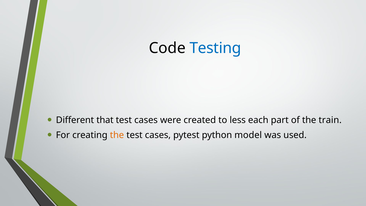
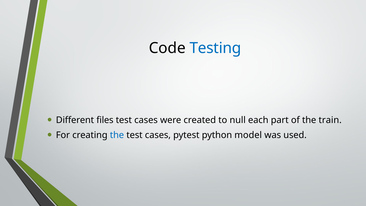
that: that -> files
less: less -> null
the at (117, 135) colour: orange -> blue
